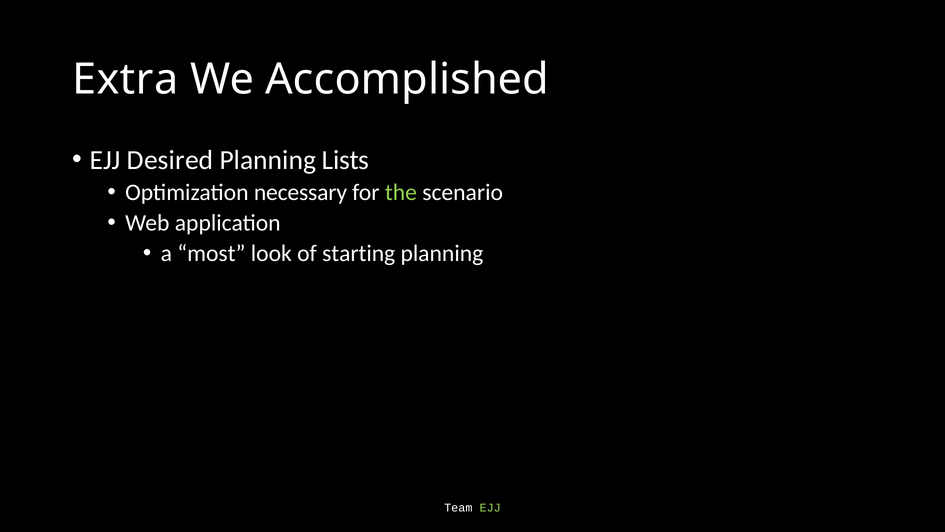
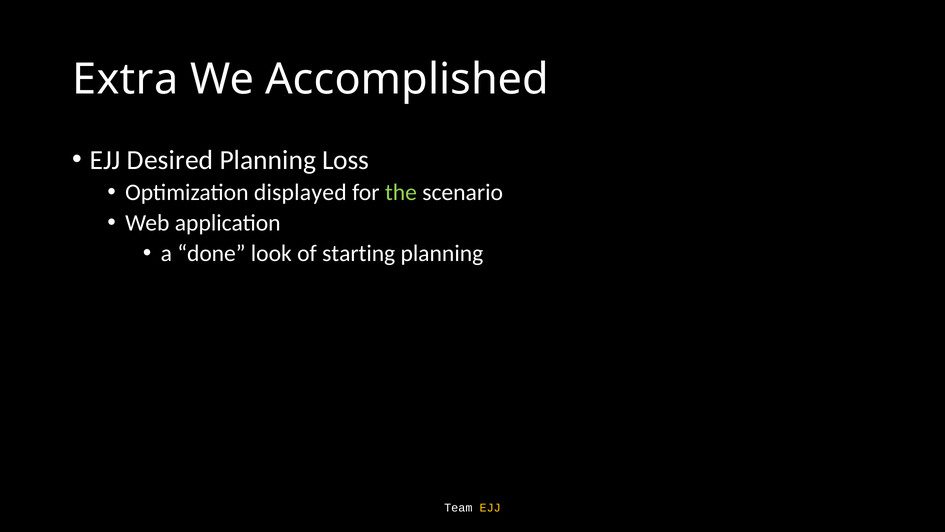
Lists: Lists -> Loss
necessary: necessary -> displayed
most: most -> done
EJJ at (490, 508) colour: light green -> yellow
